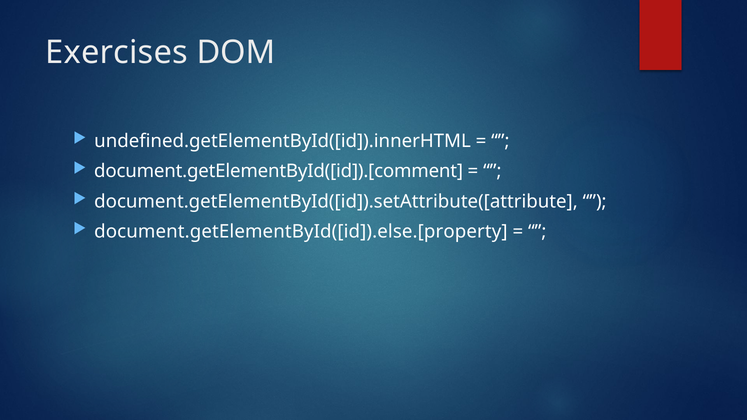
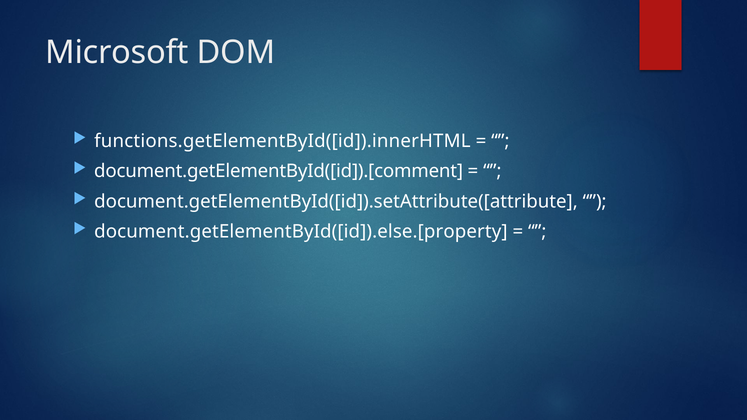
Exercises: Exercises -> Microsoft
undefined.getElementById([id]).innerHTML: undefined.getElementById([id]).innerHTML -> functions.getElementById([id]).innerHTML
